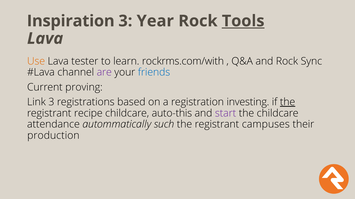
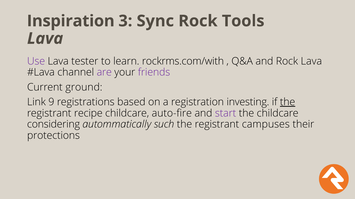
Year: Year -> Sync
Tools underline: present -> none
Use colour: orange -> purple
Rock Sync: Sync -> Lava
friends colour: blue -> purple
proving: proving -> ground
Link 3: 3 -> 9
auto-this: auto-this -> auto-fire
attendance: attendance -> considering
production: production -> protections
